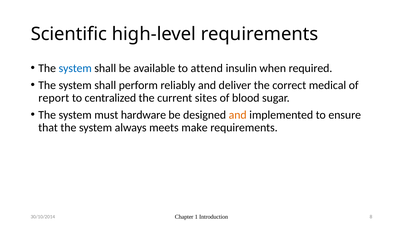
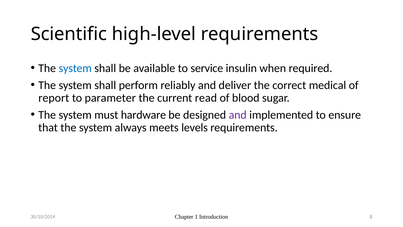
attend: attend -> service
centralized: centralized -> parameter
sites: sites -> read
and at (238, 115) colour: orange -> purple
make: make -> levels
